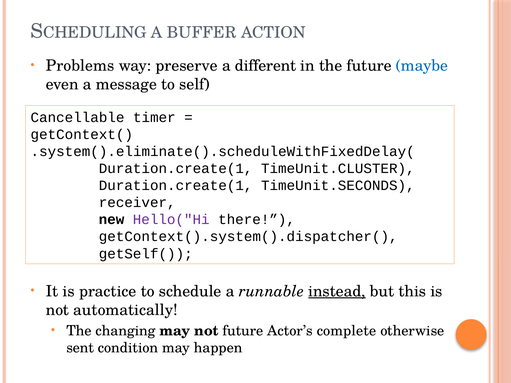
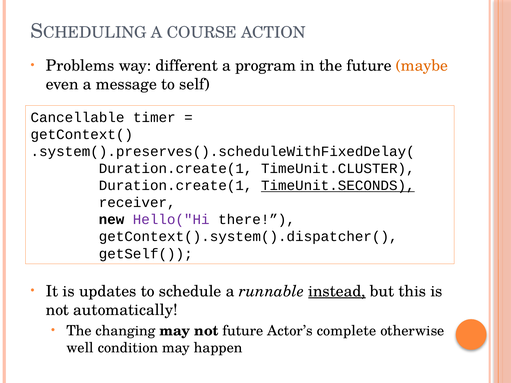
BUFFER: BUFFER -> COURSE
preserve: preserve -> different
different: different -> program
maybe colour: blue -> orange
.system().eliminate().scheduleWithFixedDelay(: .system().eliminate().scheduleWithFixedDelay( -> .system().preserves().scheduleWithFixedDelay(
TimeUnit.SECONDS underline: none -> present
practice: practice -> updates
sent: sent -> well
